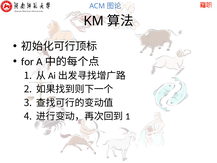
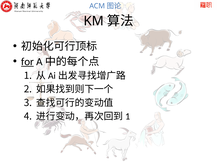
for underline: none -> present
